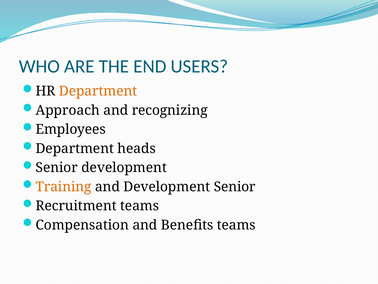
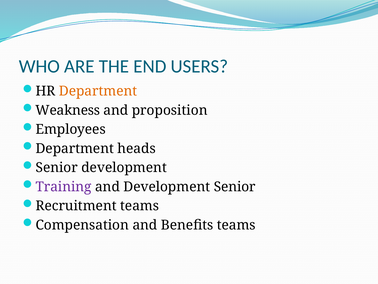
Approach: Approach -> Weakness
recognizing: recognizing -> proposition
Training colour: orange -> purple
